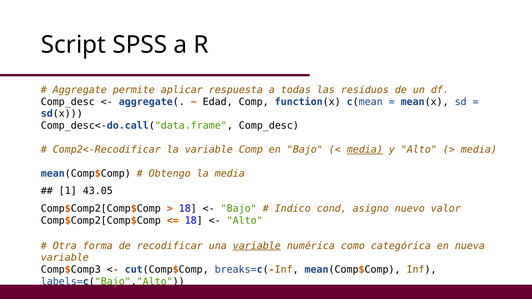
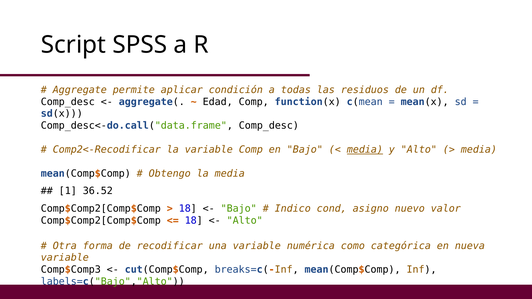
respuesta: respuesta -> condición
43.05: 43.05 -> 36.52
variable at (257, 246) underline: present -> none
